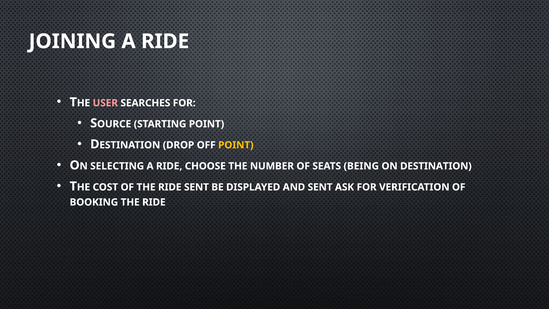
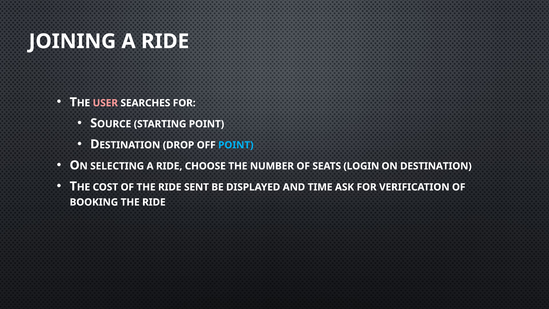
POINT at (236, 145) colour: yellow -> light blue
BEING: BEING -> LOGIN
AND SENT: SENT -> TIME
